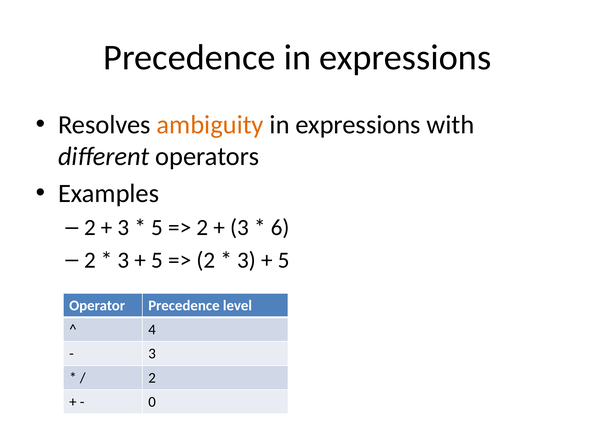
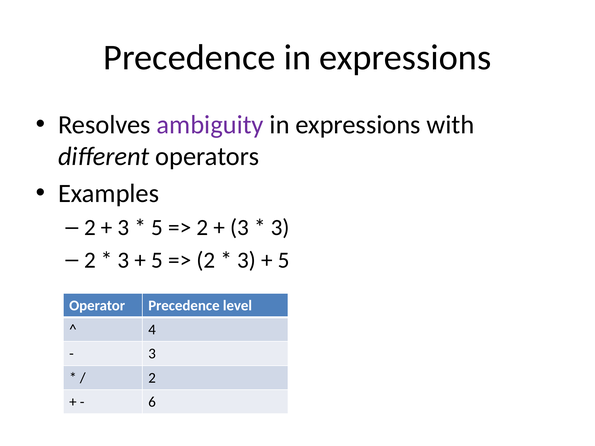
ambiguity colour: orange -> purple
6 at (280, 228): 6 -> 3
0: 0 -> 6
